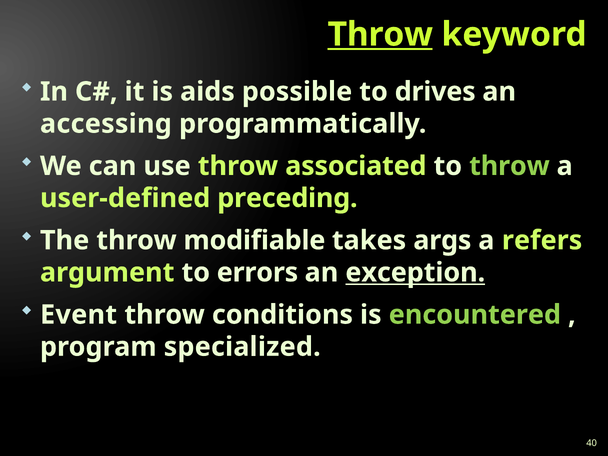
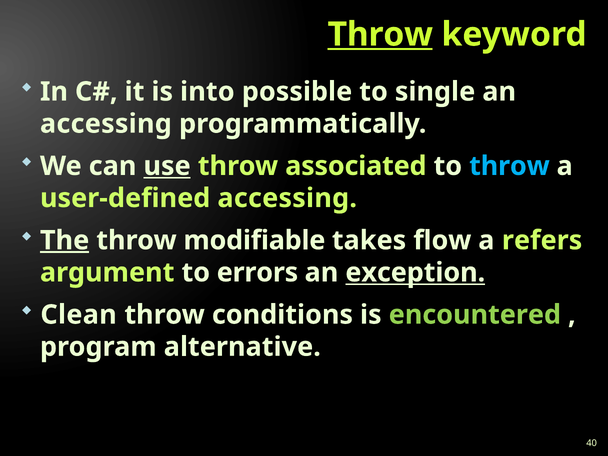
aids: aids -> into
drives: drives -> single
use underline: none -> present
throw at (509, 166) colour: light green -> light blue
user-defined preceding: preceding -> accessing
The underline: none -> present
args: args -> flow
Event: Event -> Clean
specialized: specialized -> alternative
